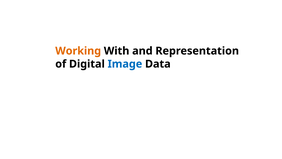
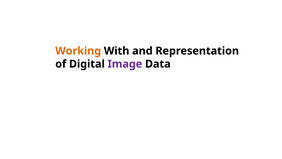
Image colour: blue -> purple
